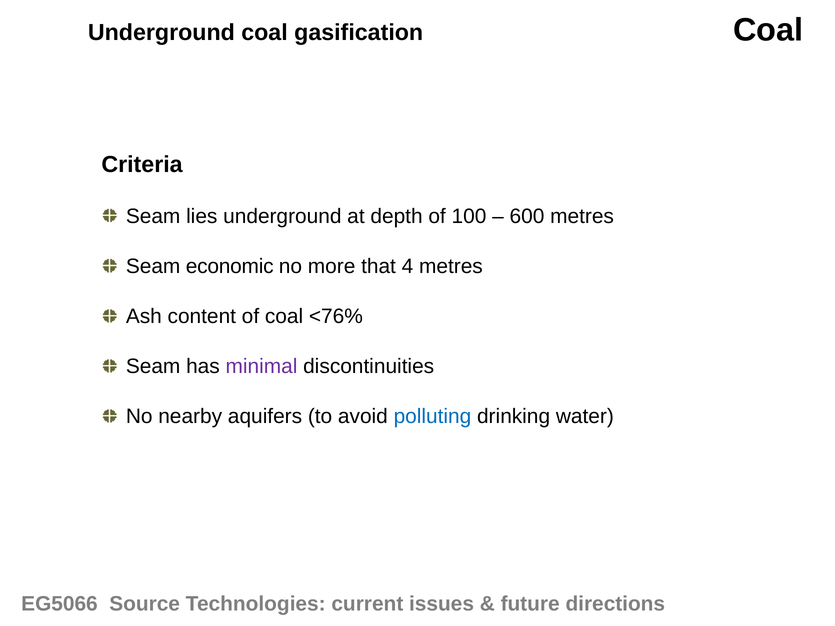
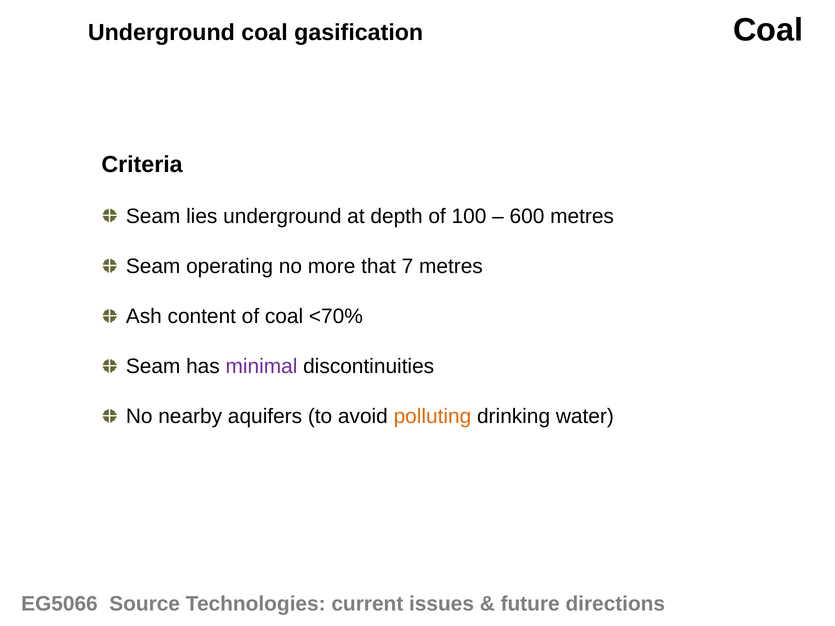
economic: economic -> operating
4: 4 -> 7
<76%: <76% -> <70%
polluting colour: blue -> orange
